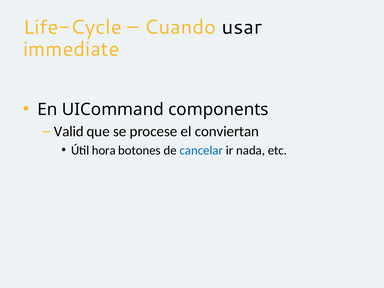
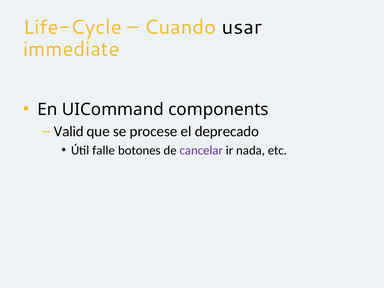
conviertan: conviertan -> deprecado
hora: hora -> falle
cancelar colour: blue -> purple
